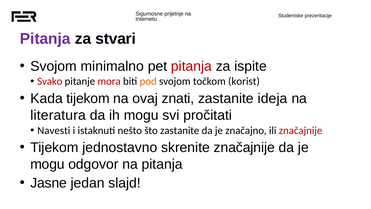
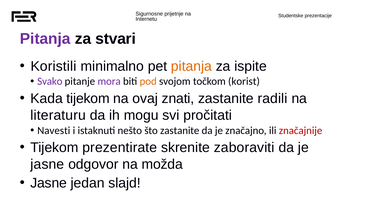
Svojom at (54, 66): Svojom -> Koristili
pitanja at (191, 66) colour: red -> orange
Svako colour: red -> purple
mora colour: red -> purple
ideja: ideja -> radili
literatura: literatura -> literaturu
jednostavno: jednostavno -> prezentirate
skrenite značajnije: značajnije -> zaboraviti
mogu at (47, 164): mogu -> jasne
na pitanja: pitanja -> možda
